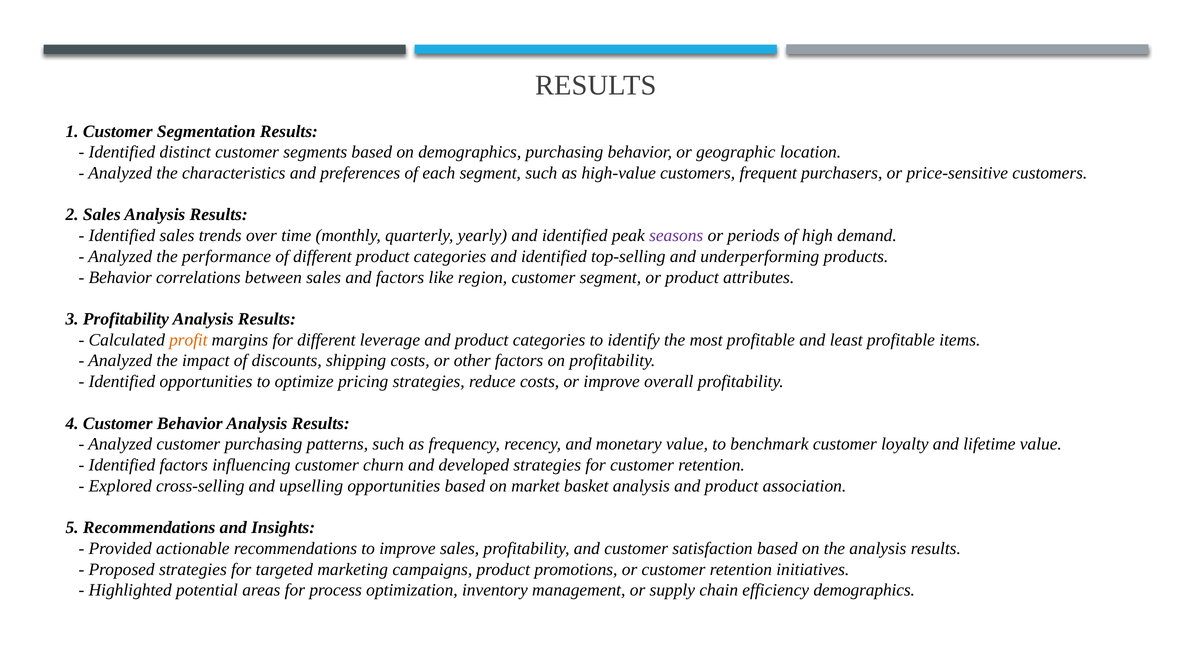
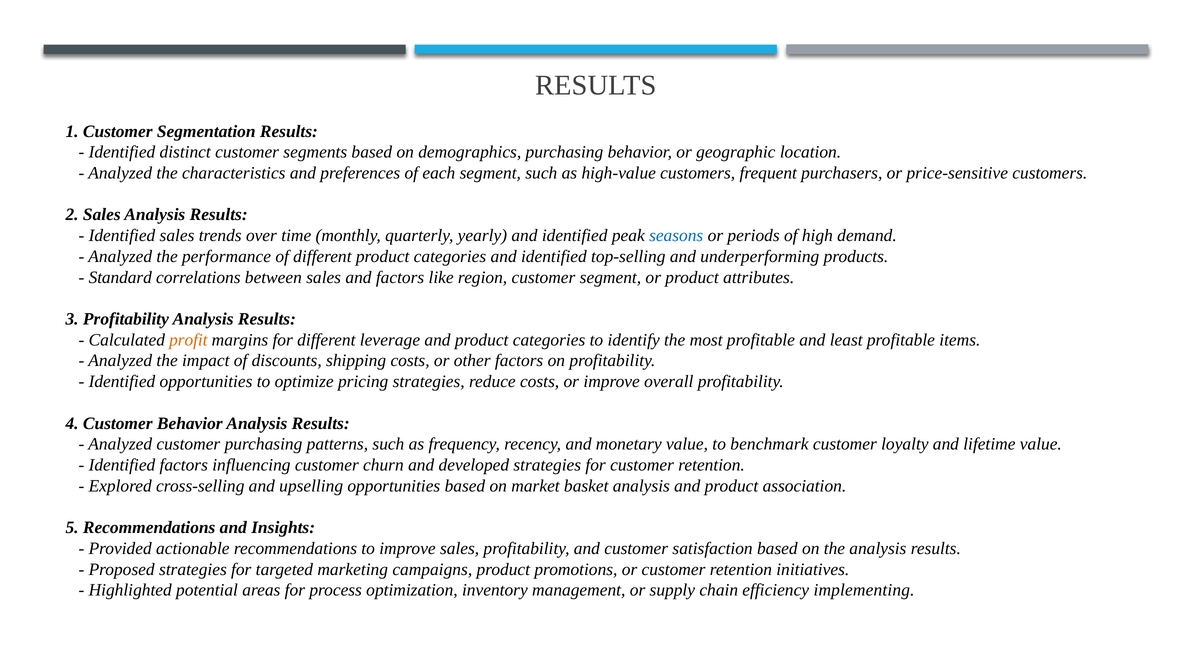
seasons colour: purple -> blue
Behavior at (120, 277): Behavior -> Standard
efficiency demographics: demographics -> implementing
